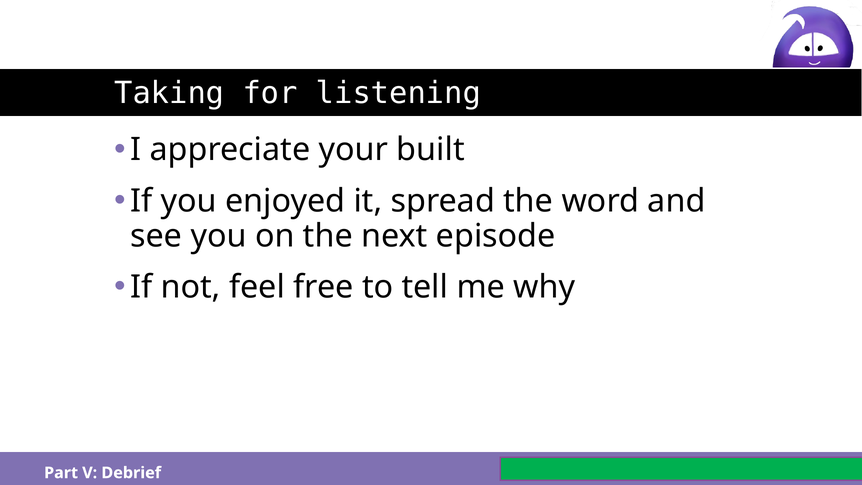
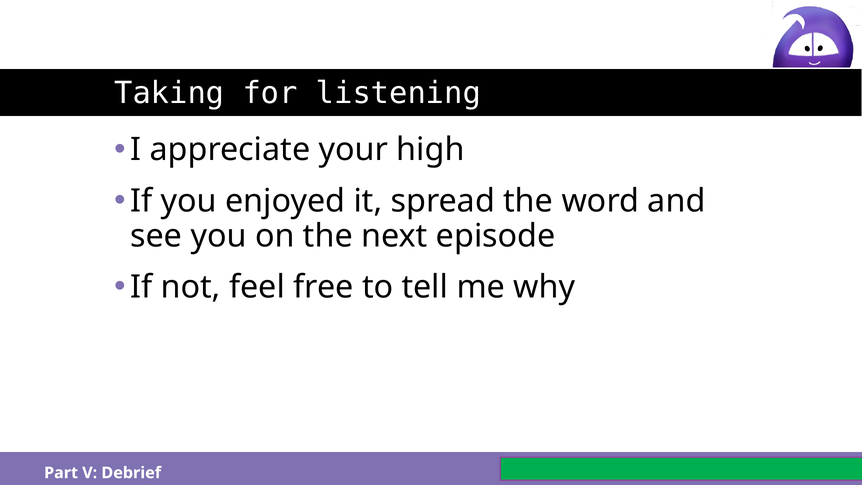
built: built -> high
